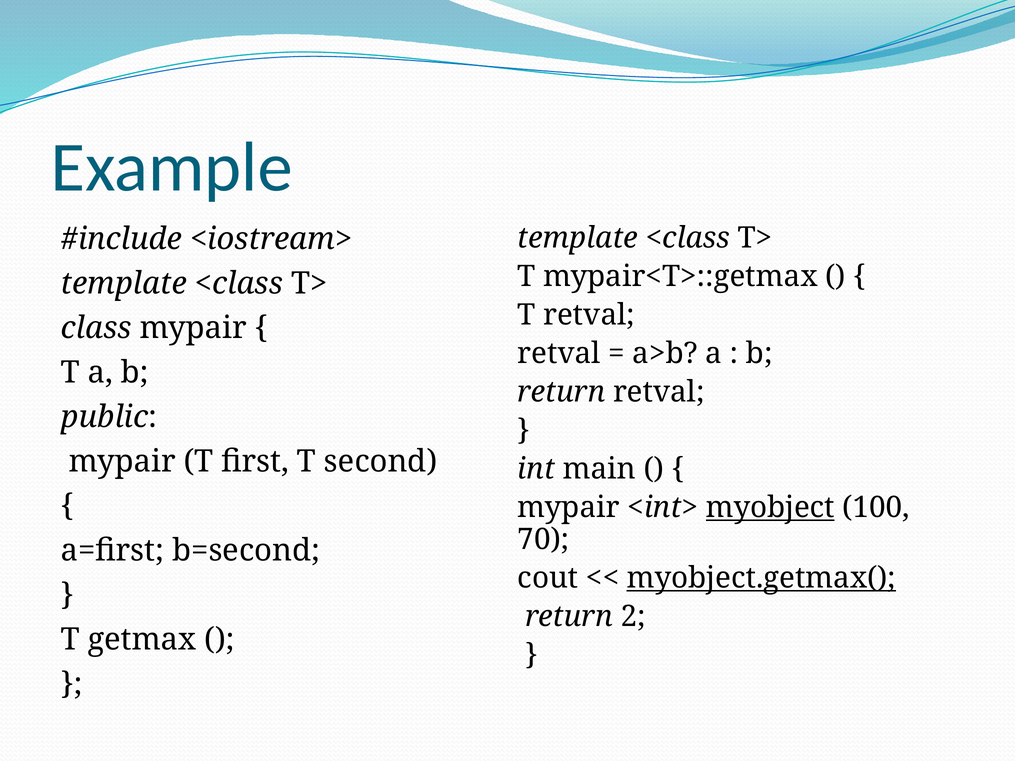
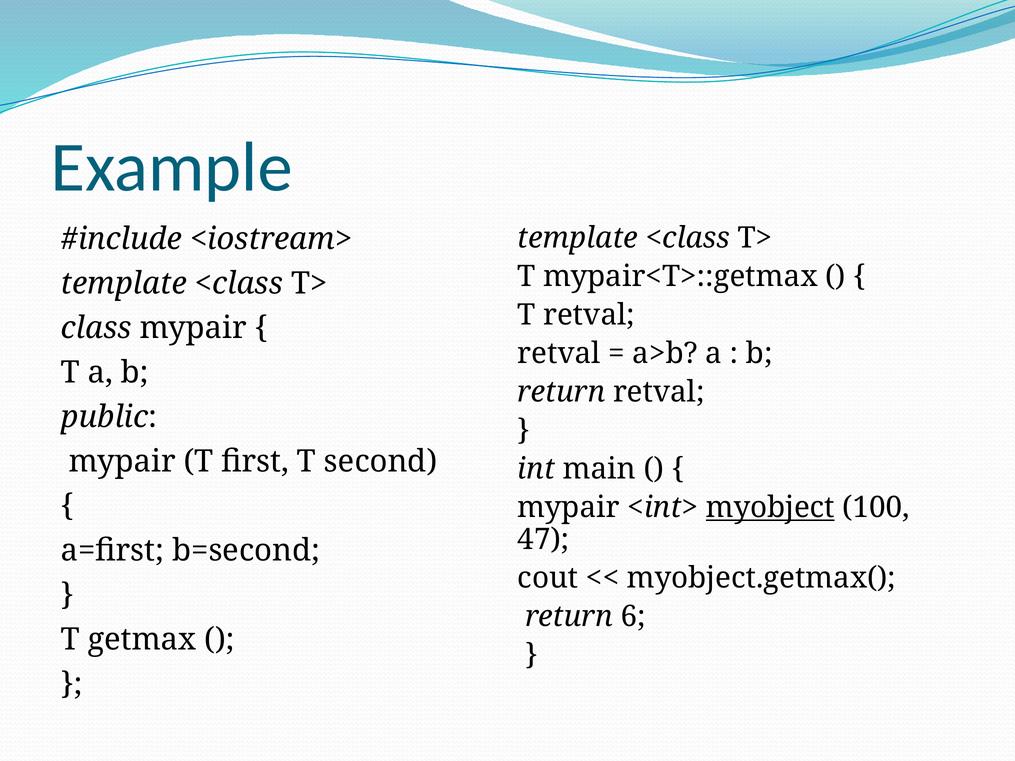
70: 70 -> 47
myobject.getmax( underline: present -> none
2: 2 -> 6
